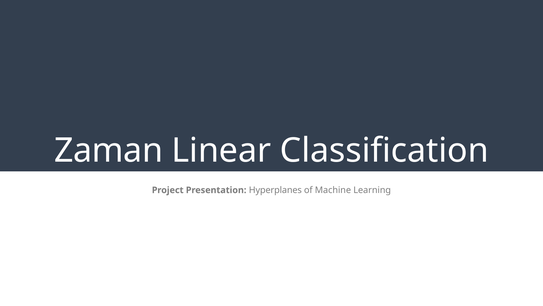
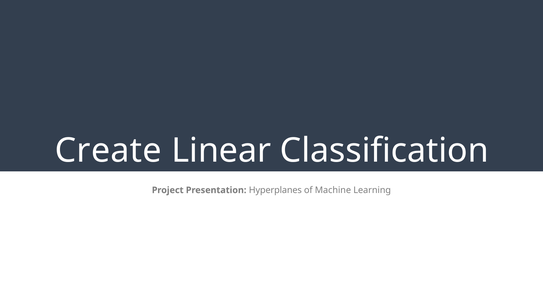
Zaman: Zaman -> Create
